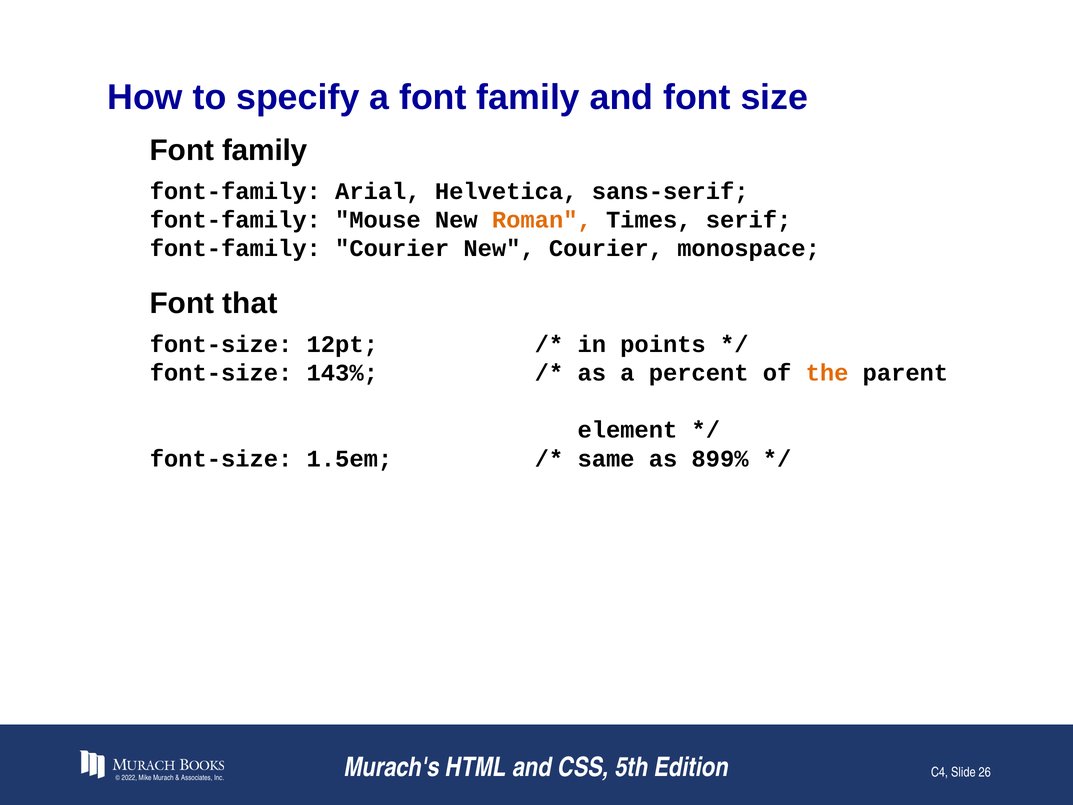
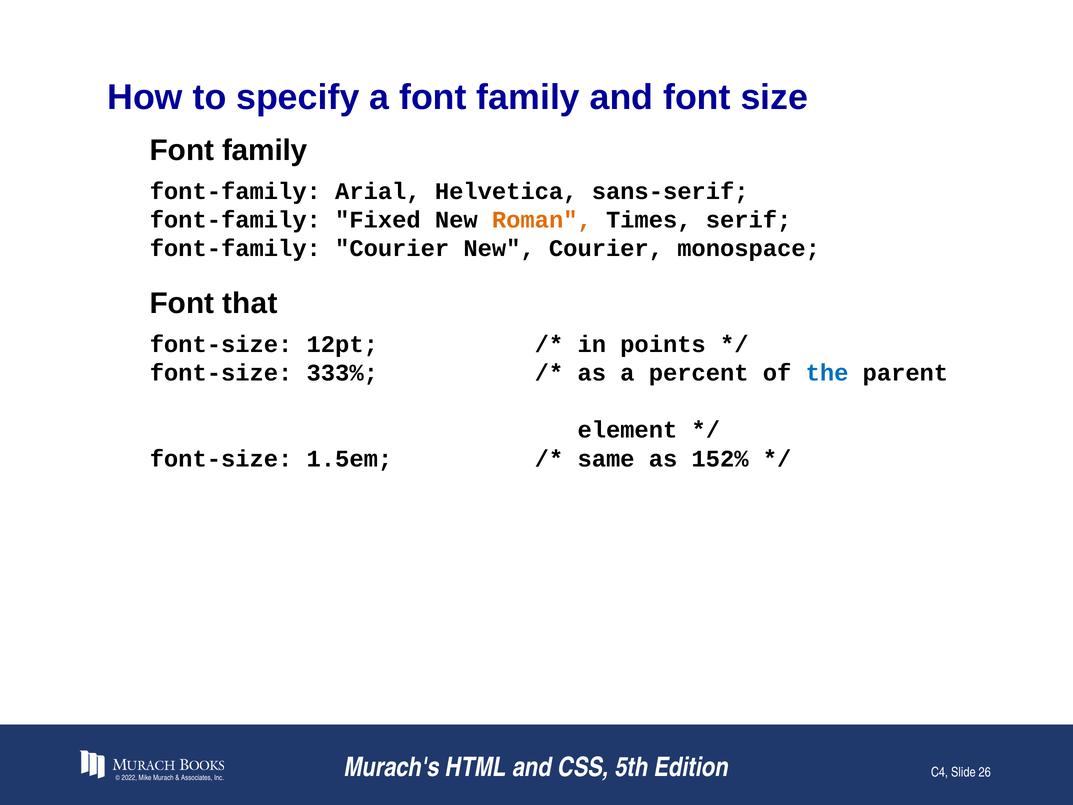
Mouse: Mouse -> Fixed
143%: 143% -> 333%
the colour: orange -> blue
899%: 899% -> 152%
